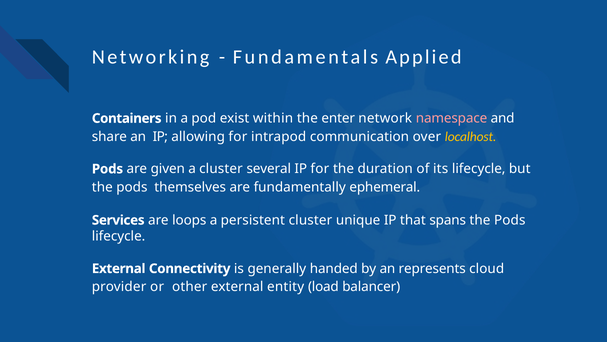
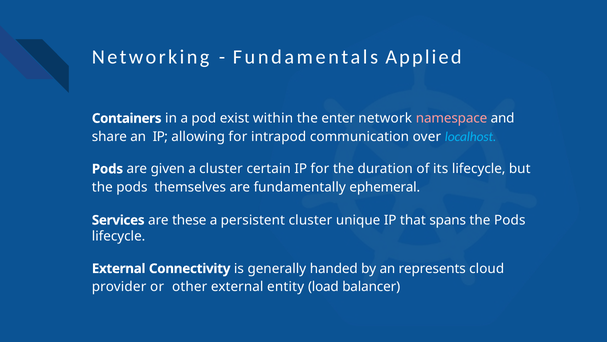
localhost colour: yellow -> light blue
several: several -> certain
loops: loops -> these
